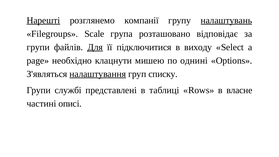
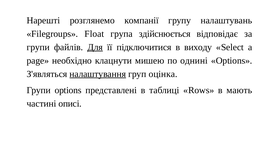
Нарешті underline: present -> none
налаштувань underline: present -> none
Scale: Scale -> Float
розташовано: розташовано -> здійснюється
списку: списку -> оцінка
Групи службі: службі -> options
власне: власне -> мають
